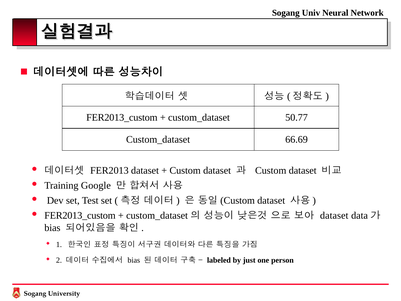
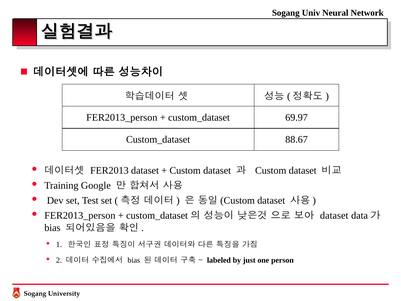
FER2013_custom at (122, 117): FER2013_custom -> FER2013_person
50.77: 50.77 -> 69.97
66.69: 66.69 -> 88.67
FER2013_custom at (80, 215): FER2013_custom -> FER2013_person
